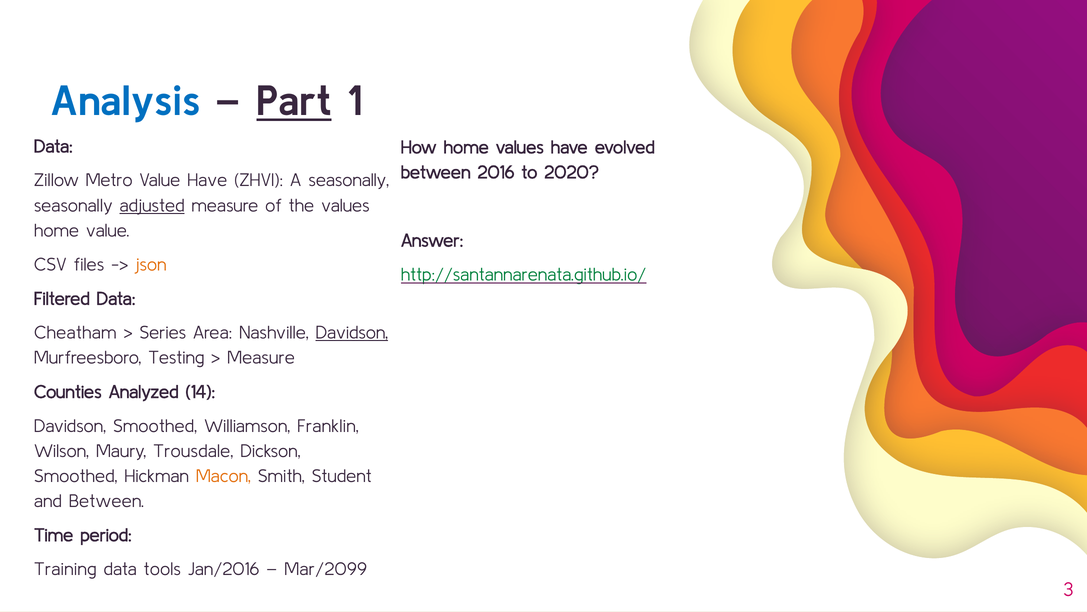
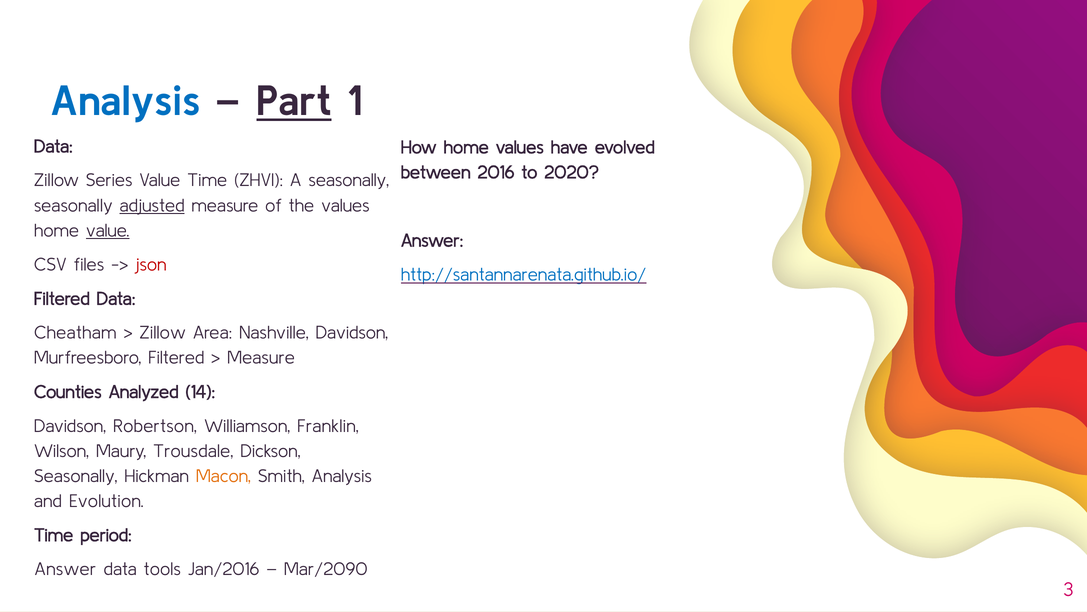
Metro: Metro -> Series
Value Have: Have -> Time
value at (108, 230) underline: none -> present
json colour: orange -> red
http://santannarenata.github.io/ colour: green -> blue
Series at (163, 333): Series -> Zillow
Davidson at (352, 333) underline: present -> none
Murfreesboro Testing: Testing -> Filtered
Davidson Smoothed: Smoothed -> Robertson
Smoothed at (76, 476): Smoothed -> Seasonally
Smith Student: Student -> Analysis
and Between: Between -> Evolution
Training at (65, 569): Training -> Answer
Mar/2099: Mar/2099 -> Mar/2090
